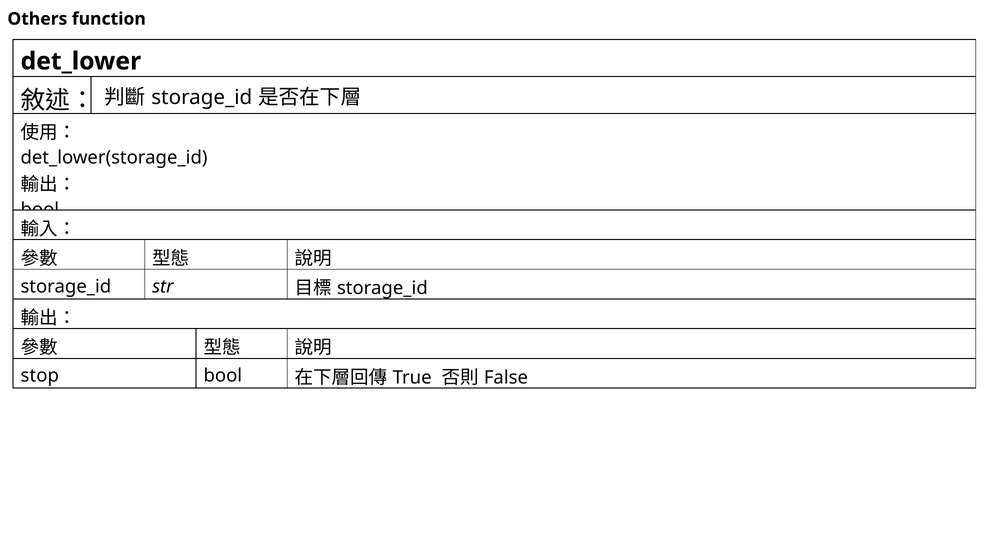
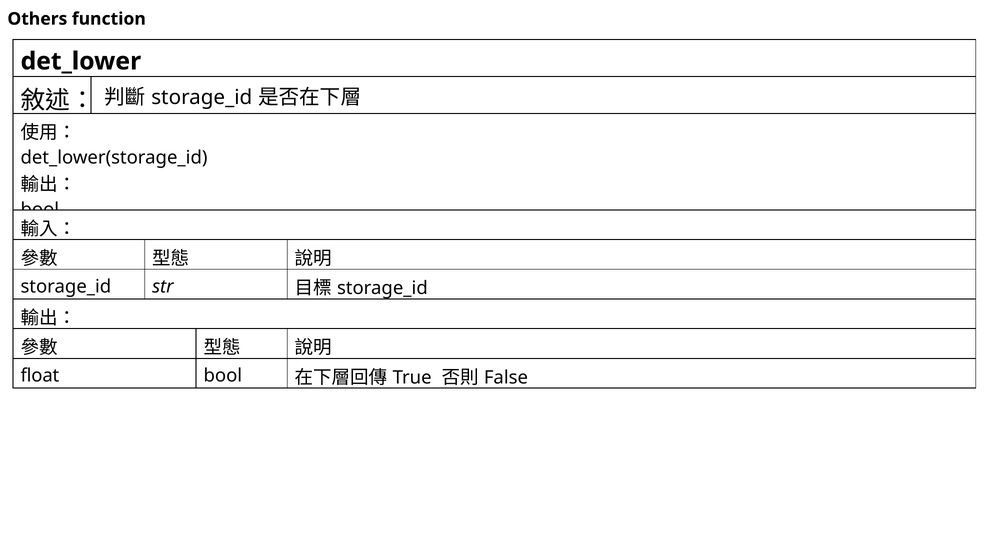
stop: stop -> float
